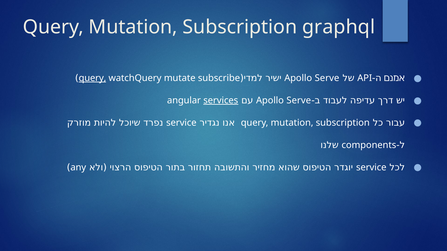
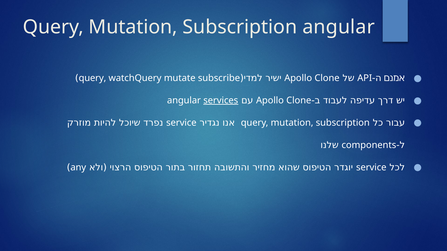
Subscription graphql: graphql -> angular
query at (92, 78) underline: present -> none
Serve at (327, 78): Serve -> Clone
Serve at (299, 101): Serve -> Clone
